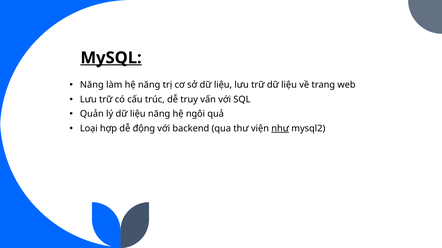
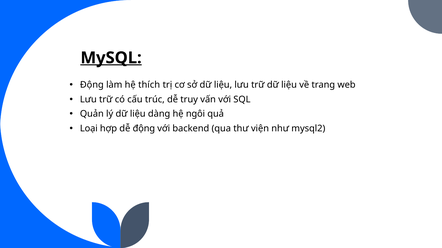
Năng at (92, 85): Năng -> Động
hệ năng: năng -> thích
liệu năng: năng -> dàng
như underline: present -> none
